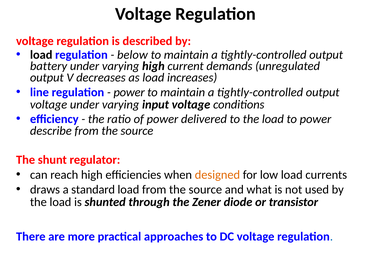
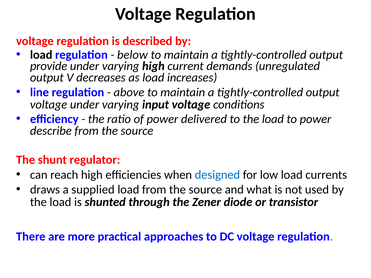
battery: battery -> provide
power at (129, 92): power -> above
designed colour: orange -> blue
standard: standard -> supplied
